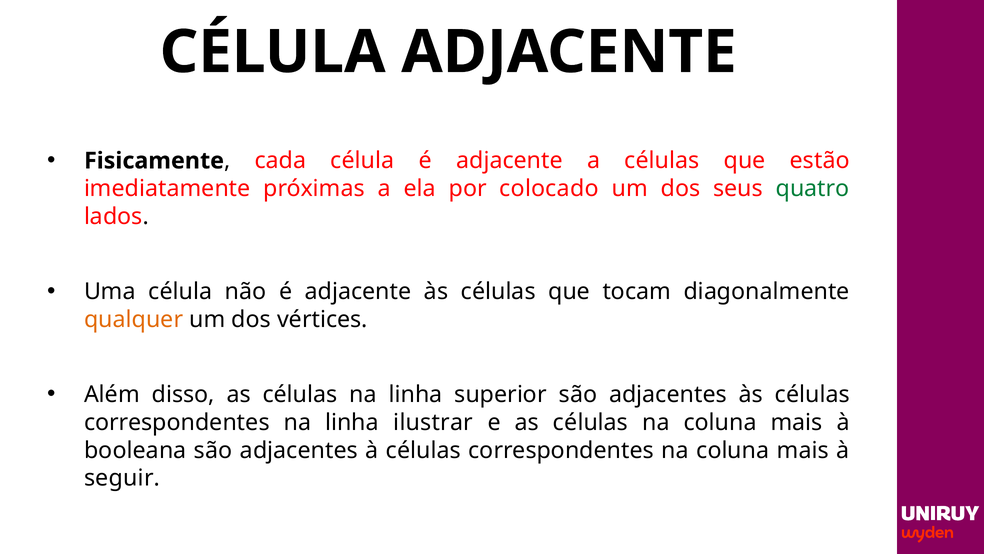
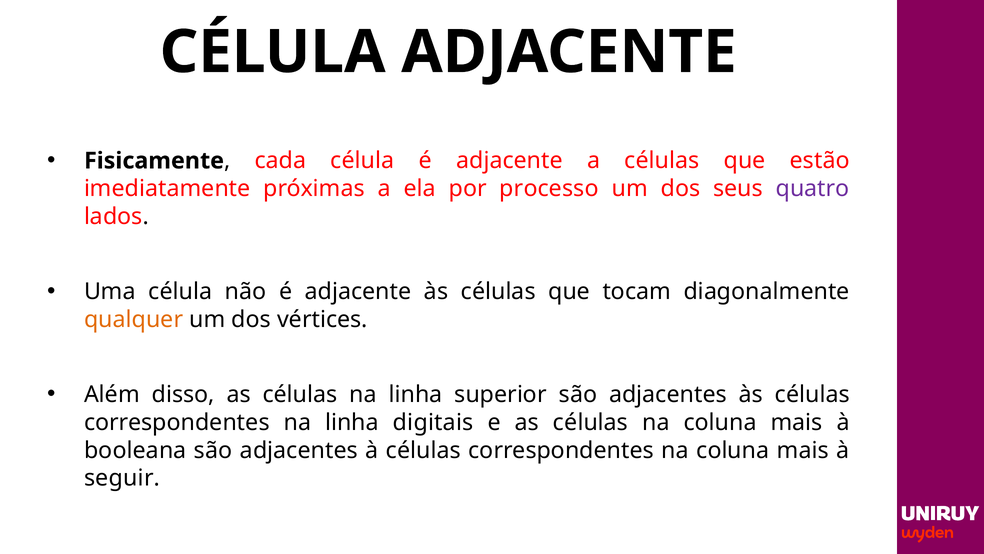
colocado: colocado -> processo
quatro colour: green -> purple
ilustrar: ilustrar -> digitais
